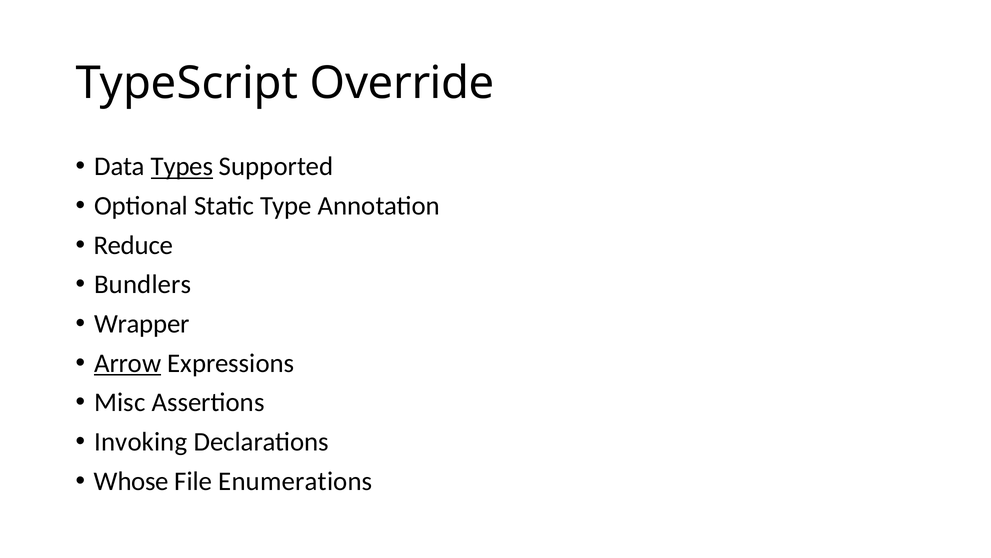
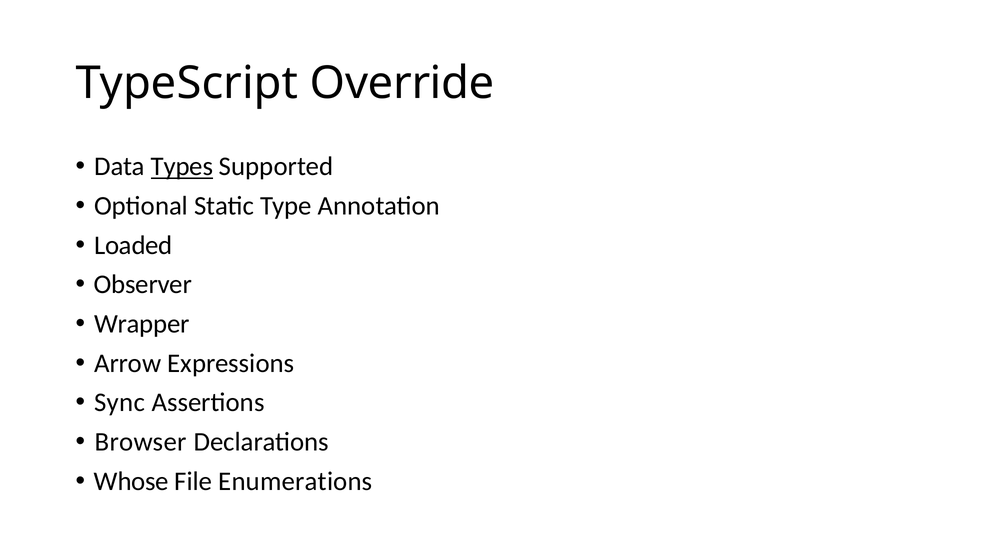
Reduce: Reduce -> Loaded
Bundlers: Bundlers -> Observer
Arrow underline: present -> none
Misc: Misc -> Sync
Invoking: Invoking -> Browser
